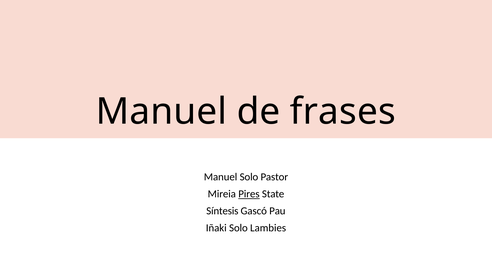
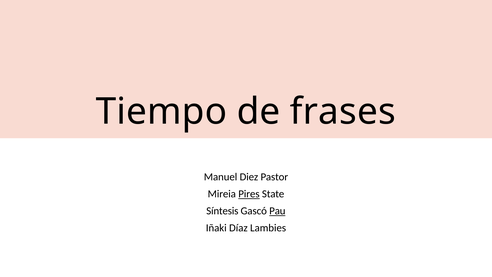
Manuel at (161, 112): Manuel -> Tiempo
Manuel Solo: Solo -> Diez
Pau underline: none -> present
Iñaki Solo: Solo -> Díaz
